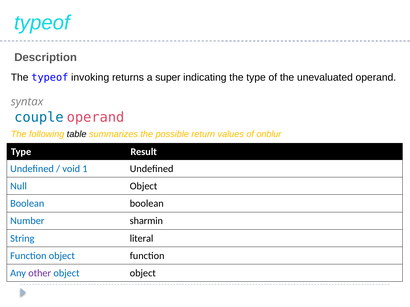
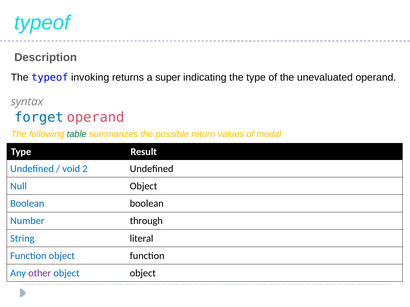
couple: couple -> forget
table colour: black -> green
onblur: onblur -> modal
1: 1 -> 2
sharmin: sharmin -> through
